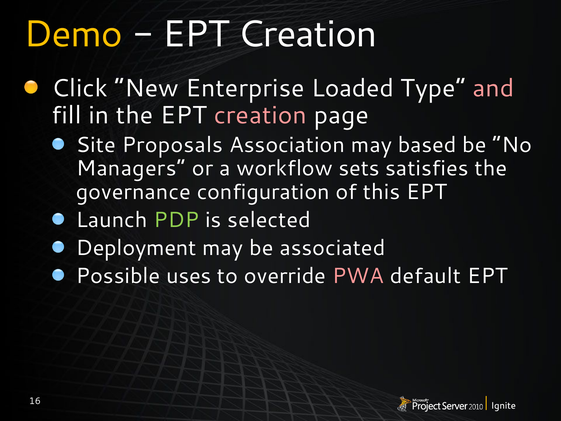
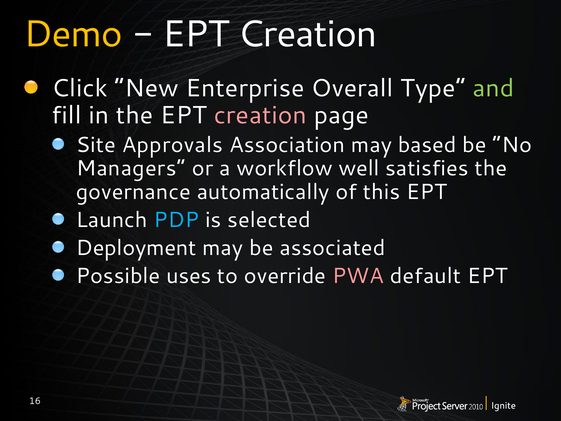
Loaded: Loaded -> Overall
and colour: pink -> light green
Proposals: Proposals -> Approvals
sets: sets -> well
configuration: configuration -> automatically
PDP colour: light green -> light blue
